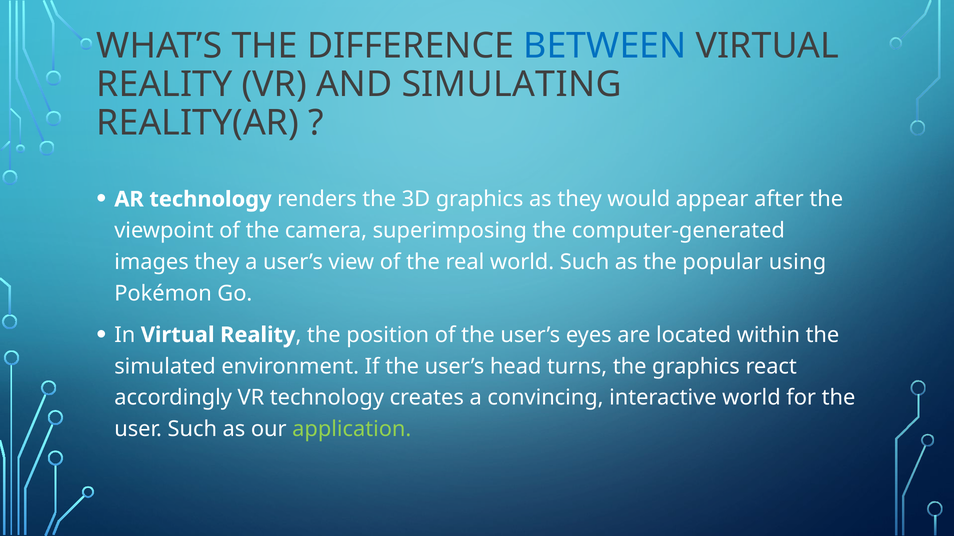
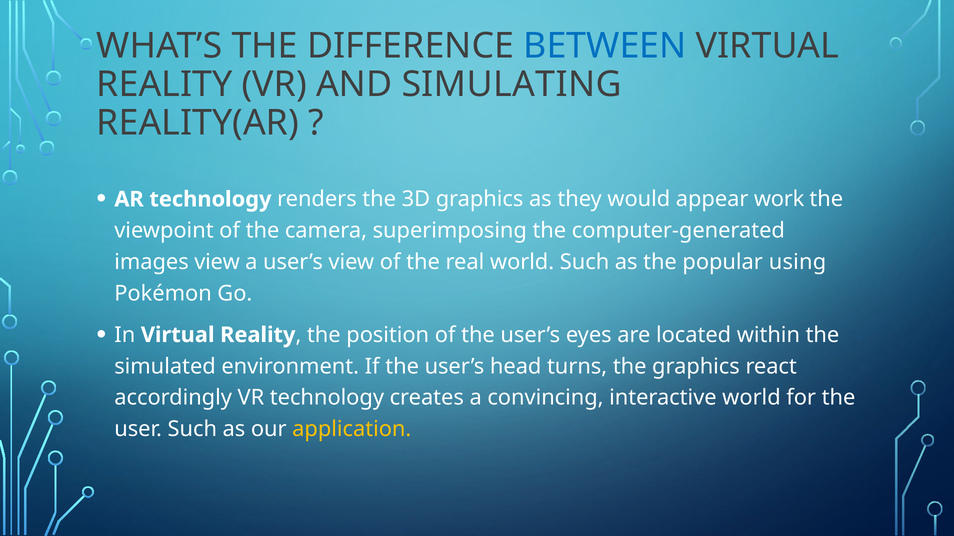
after: after -> work
images they: they -> view
application colour: light green -> yellow
